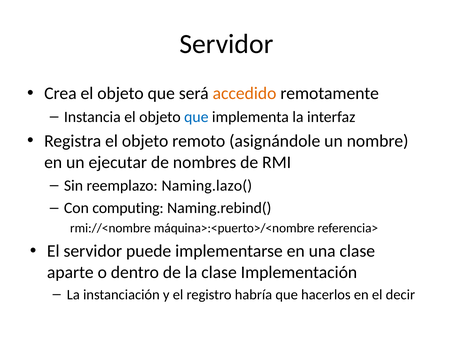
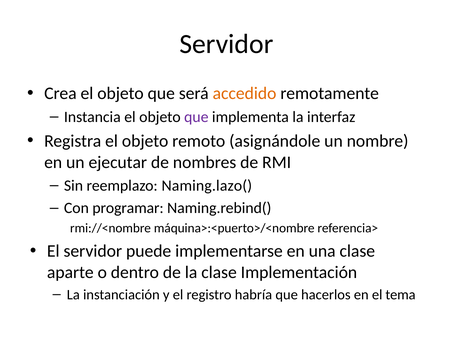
que at (196, 117) colour: blue -> purple
computing: computing -> programar
decir: decir -> tema
